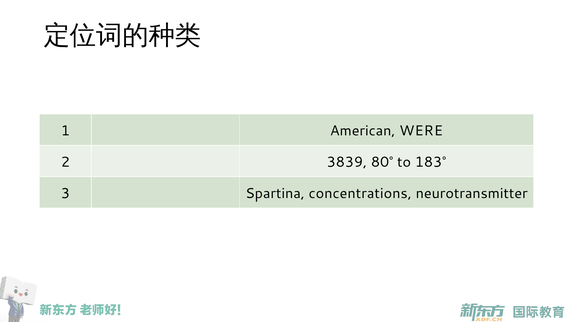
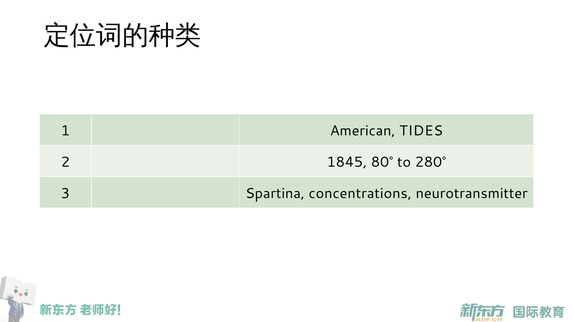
WERE: WERE -> TIDES
3839: 3839 -> 1845
183°: 183° -> 280°
